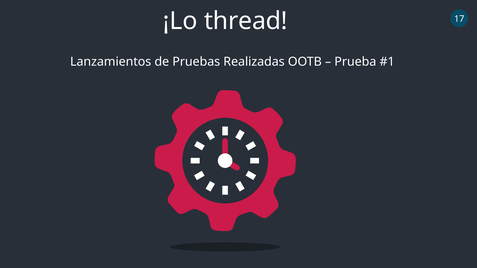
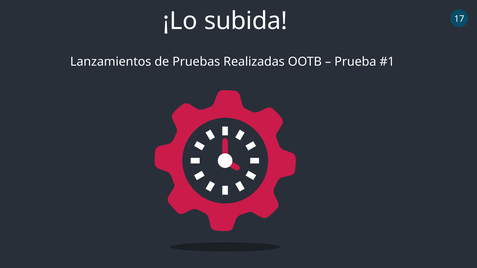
thread: thread -> subida
